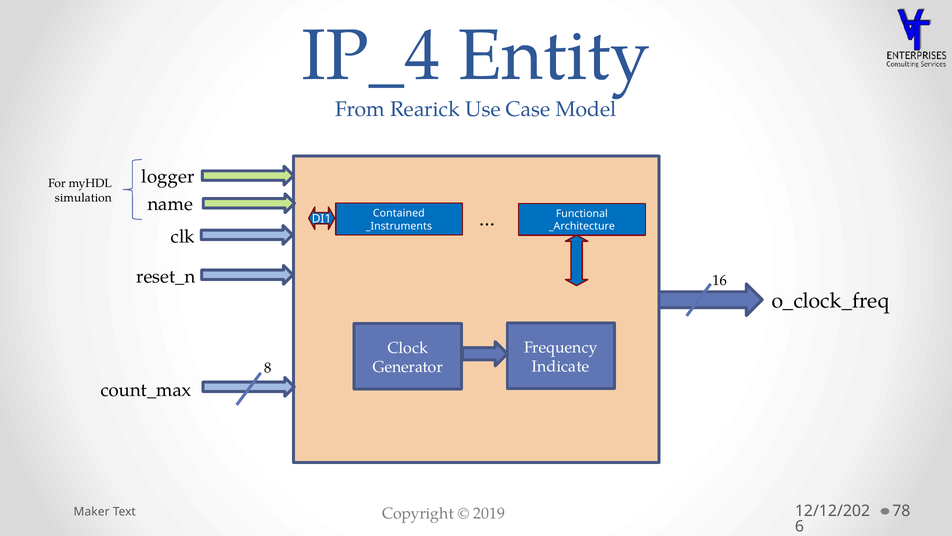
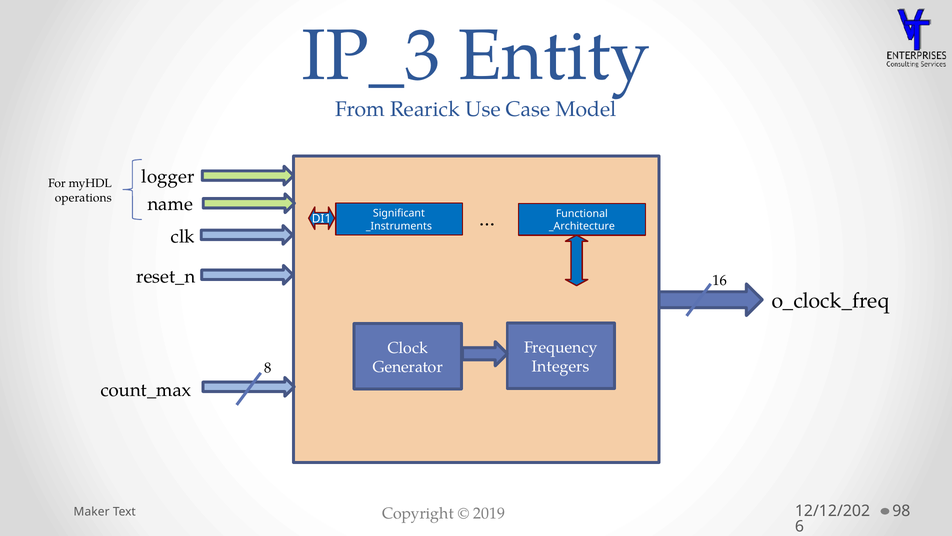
IP_4: IP_4 -> IP_3
simulation: simulation -> operations
Contained: Contained -> Significant
Indicate: Indicate -> Integers
78: 78 -> 98
